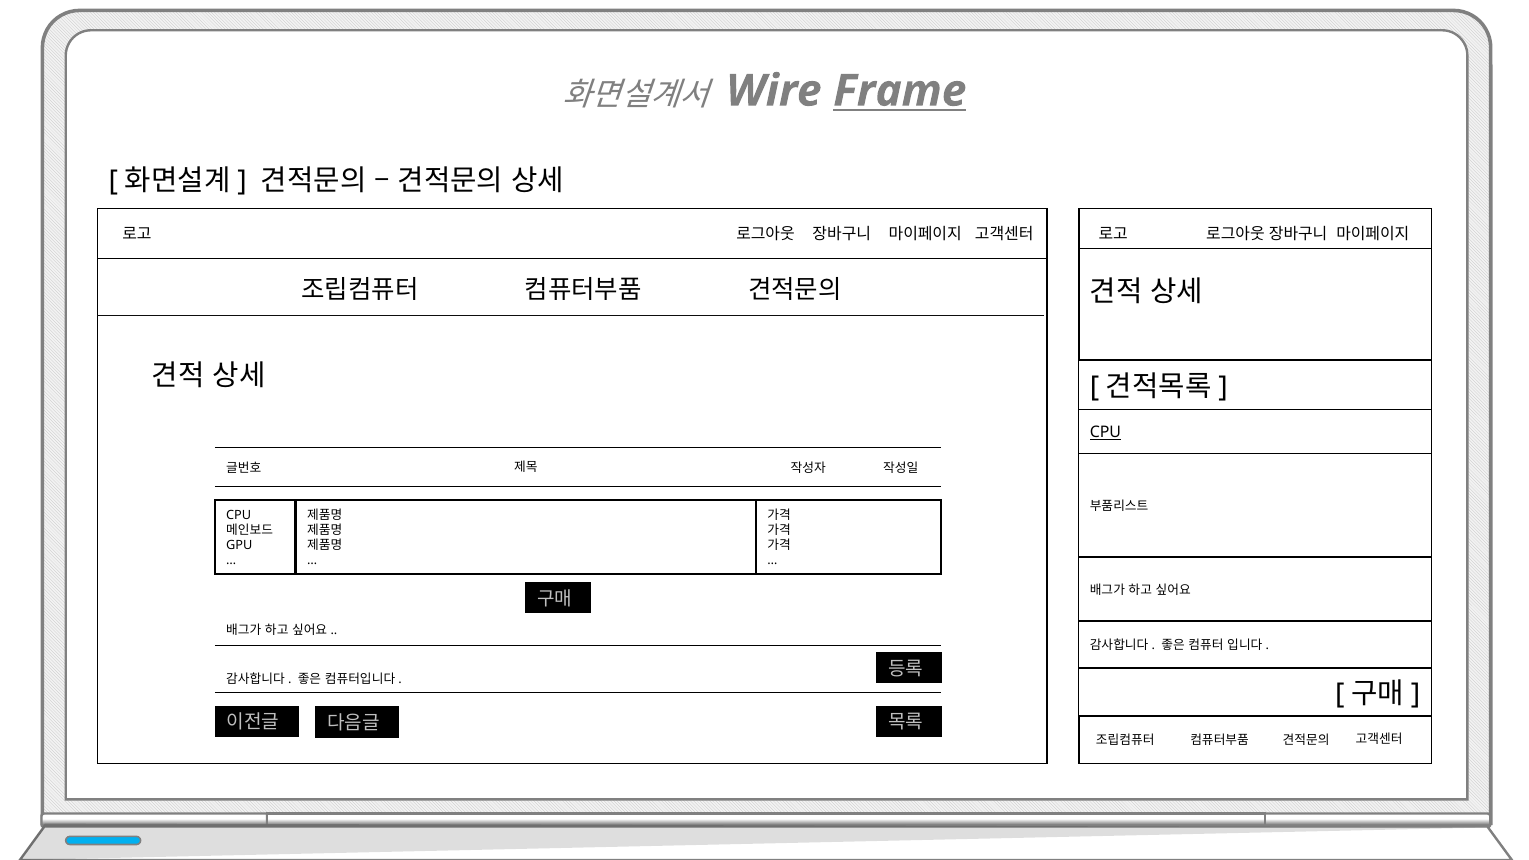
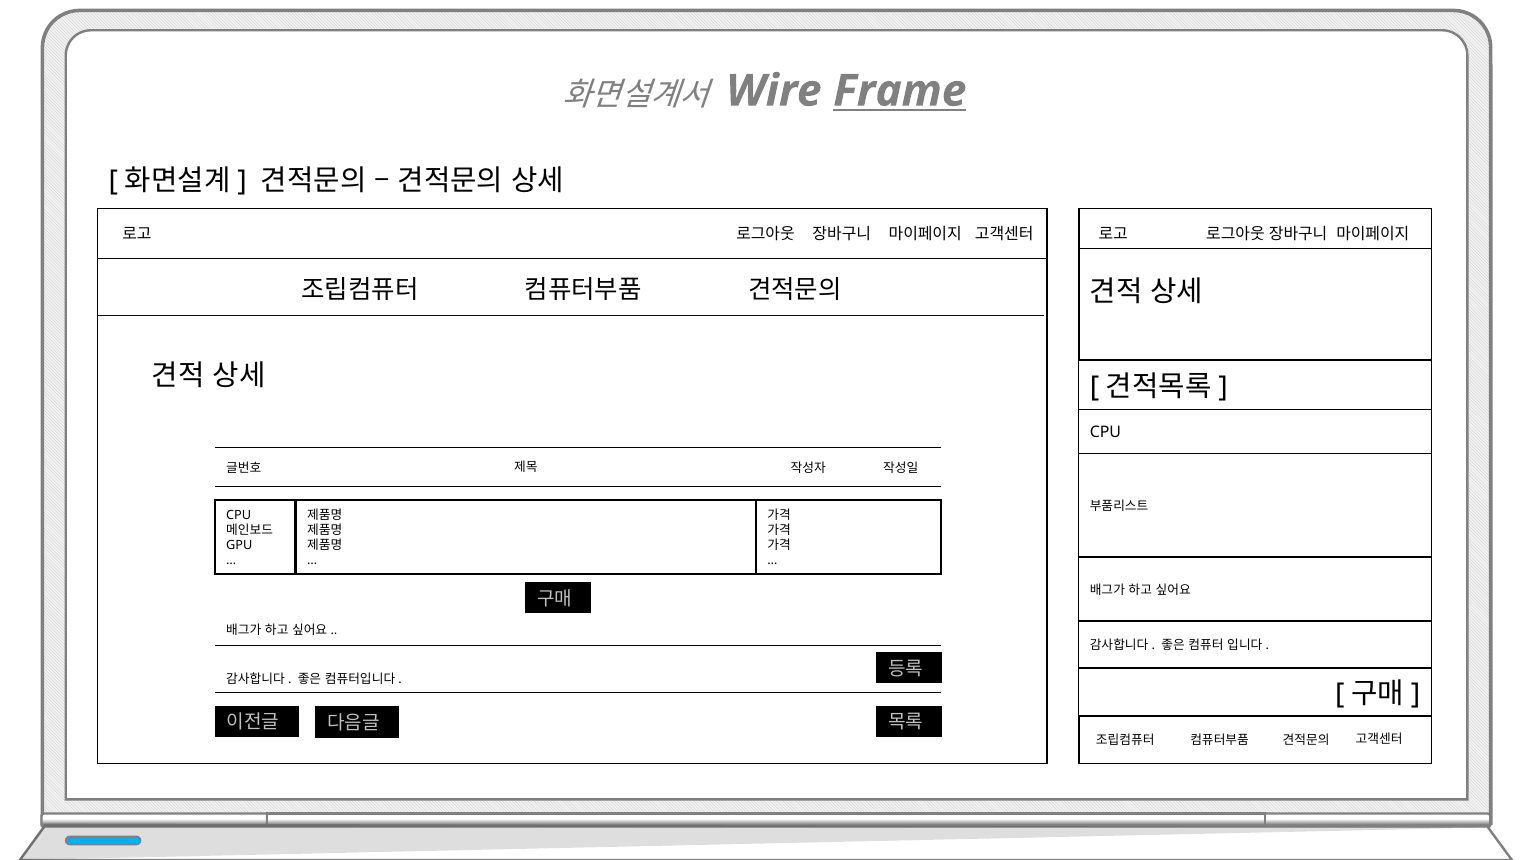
CPU at (1105, 433) underline: present -> none
